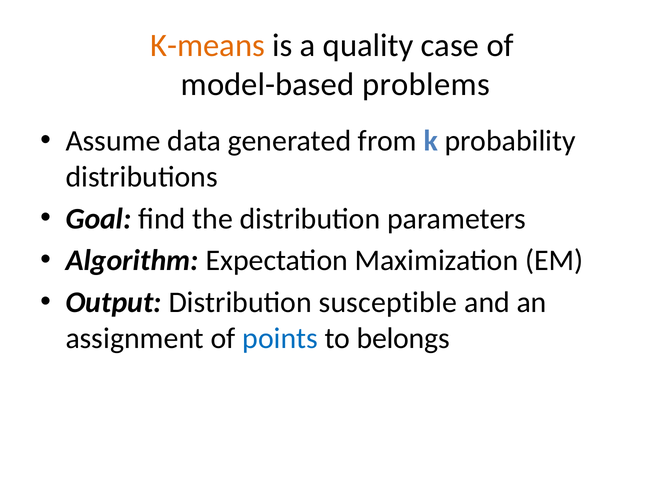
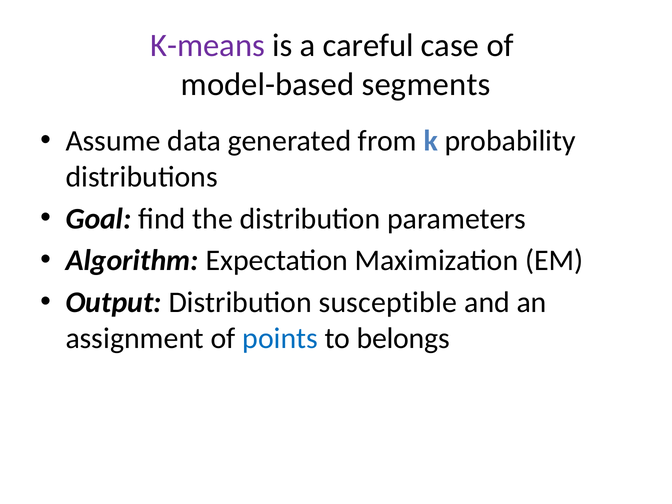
K-means colour: orange -> purple
quality: quality -> careful
problems: problems -> segments
